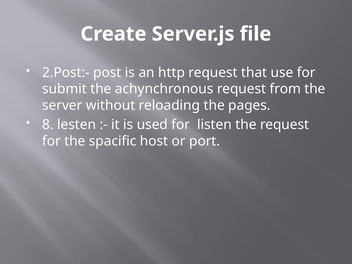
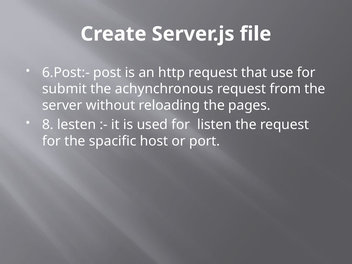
2.Post:-: 2.Post:- -> 6.Post:-
